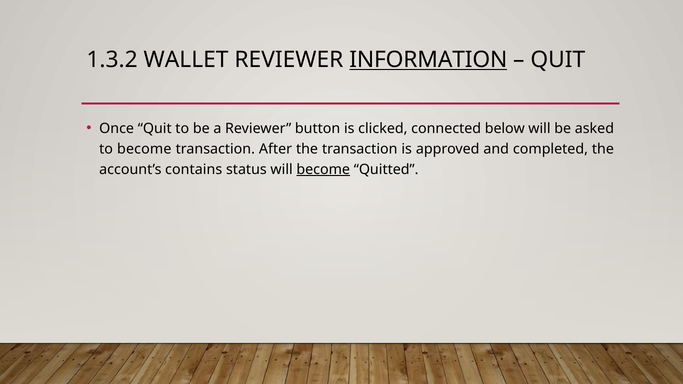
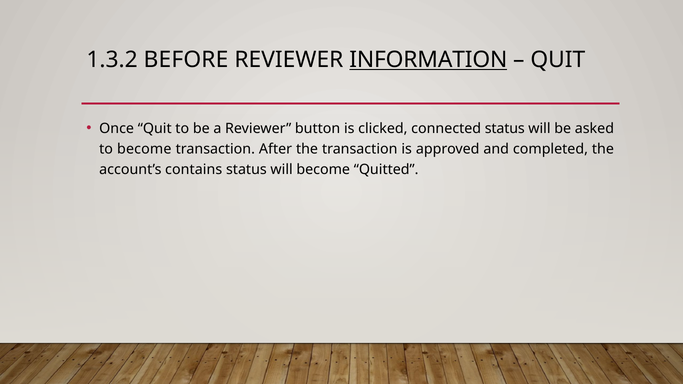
WALLET: WALLET -> BEFORE
connected below: below -> status
become at (323, 169) underline: present -> none
